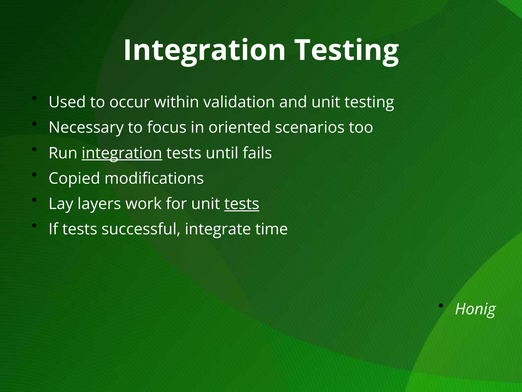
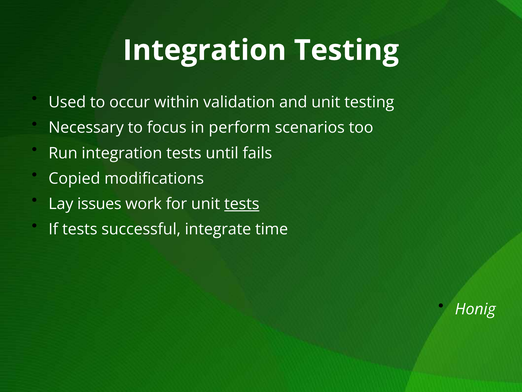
oriented: oriented -> perform
integration at (122, 153) underline: present -> none
layers: layers -> issues
